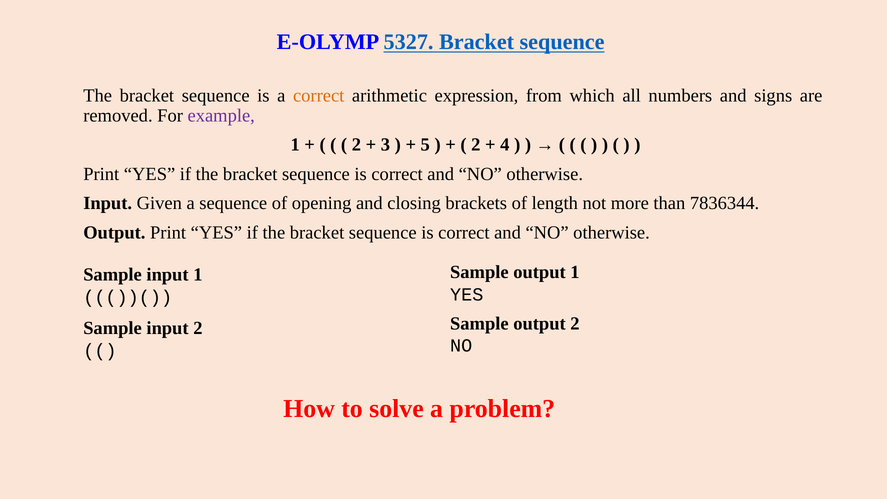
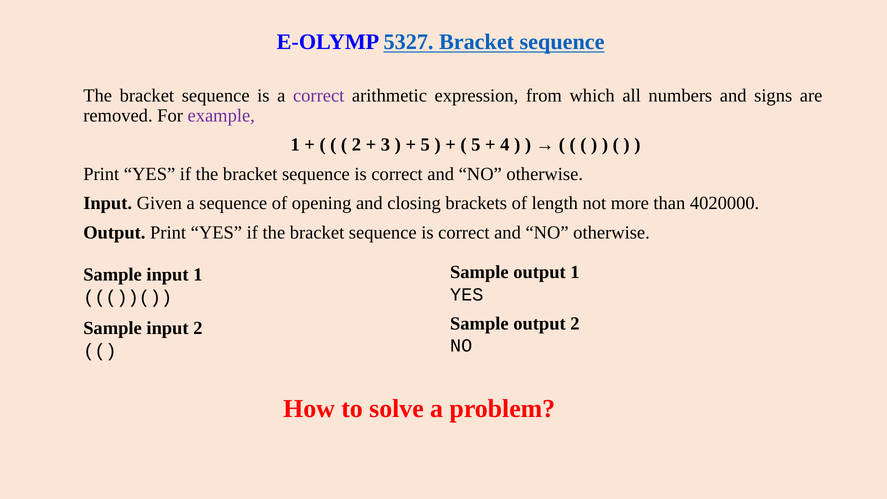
correct at (319, 96) colour: orange -> purple
2 at (476, 145): 2 -> 5
7836344: 7836344 -> 4020000
